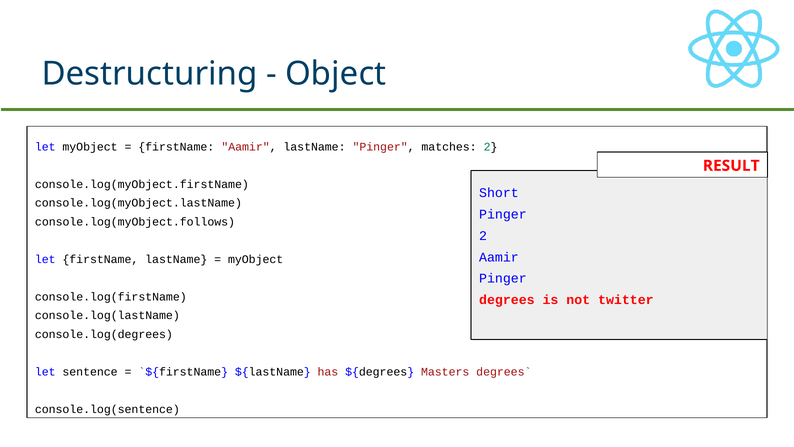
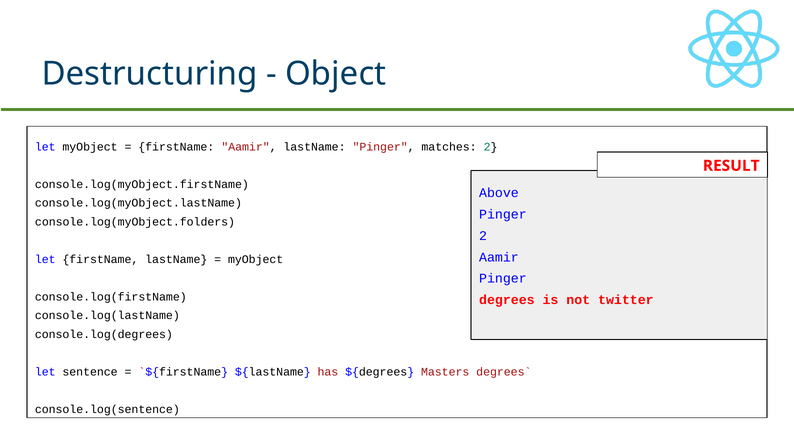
Short: Short -> Above
console.log(myObject.follows: console.log(myObject.follows -> console.log(myObject.folders
